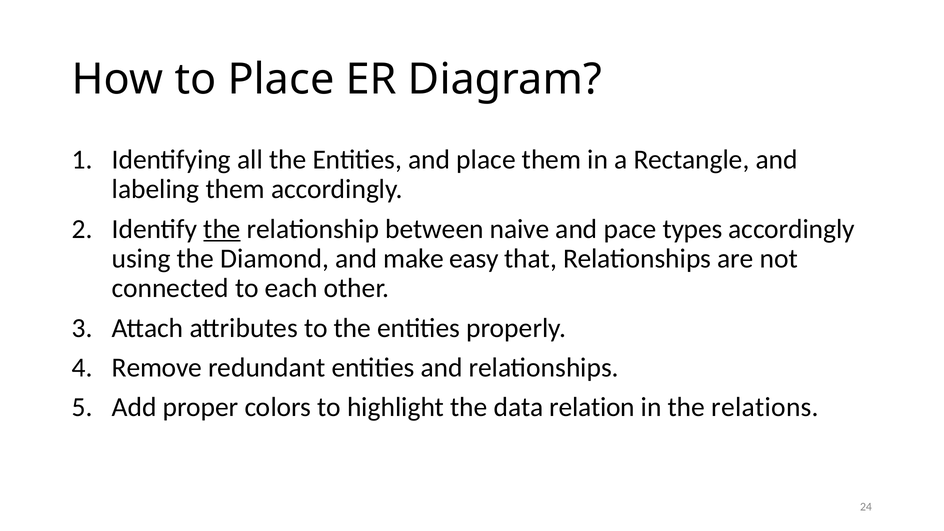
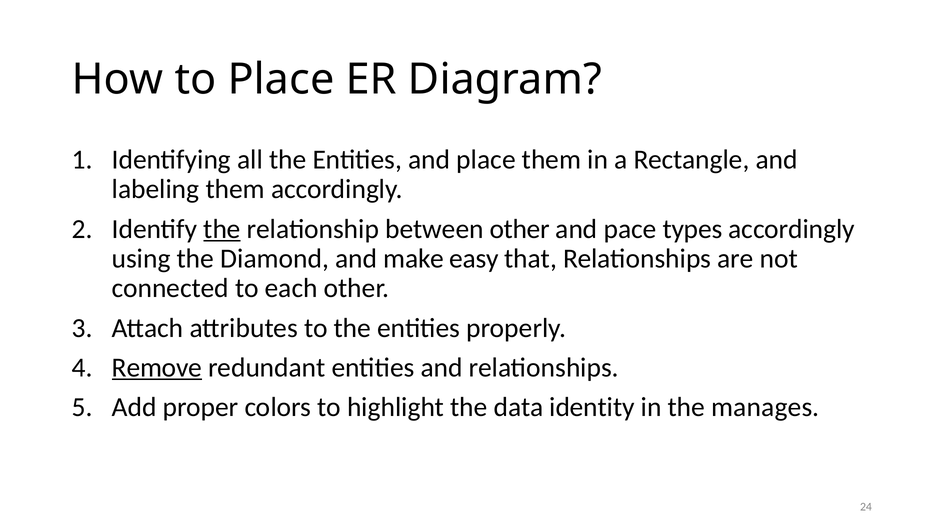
between naive: naive -> other
Remove underline: none -> present
relation: relation -> identity
relations: relations -> manages
